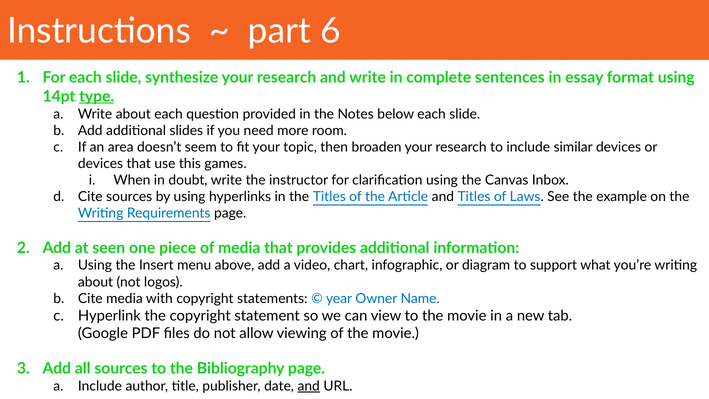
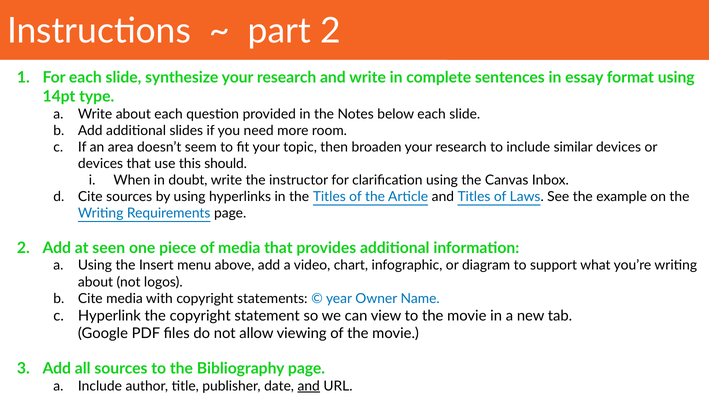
part 6: 6 -> 2
type underline: present -> none
games: games -> should
